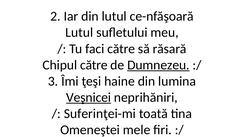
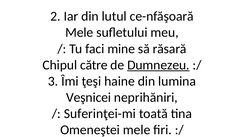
Lutul at (79, 33): Lutul -> Mele
faci către: către -> mine
Veşnicei underline: present -> none
